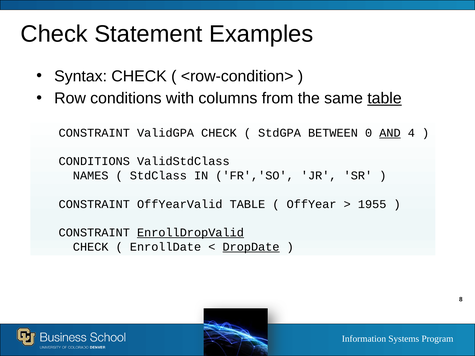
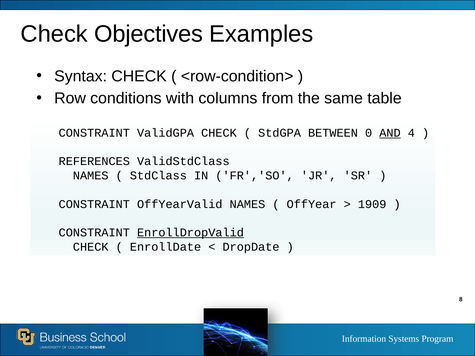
Statement: Statement -> Objectives
table at (384, 98) underline: present -> none
CONDITIONS at (94, 161): CONDITIONS -> REFERENCES
OffYearValid TABLE: TABLE -> NAMES
1955: 1955 -> 1909
DropDate underline: present -> none
